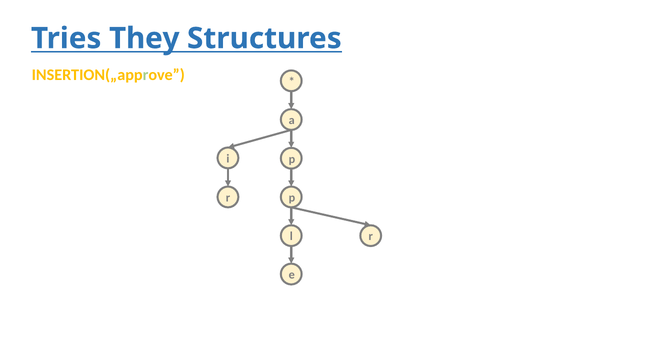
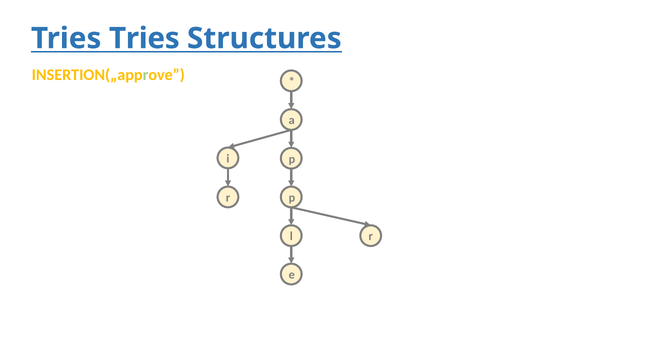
Tries They: They -> Tries
